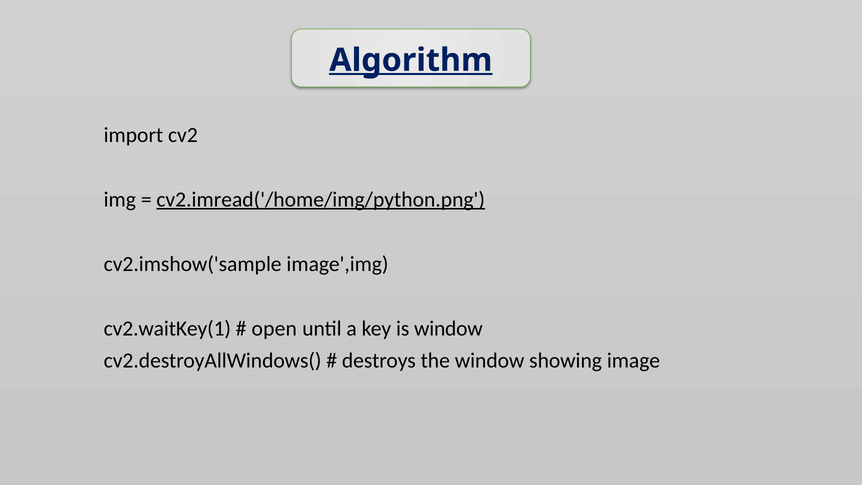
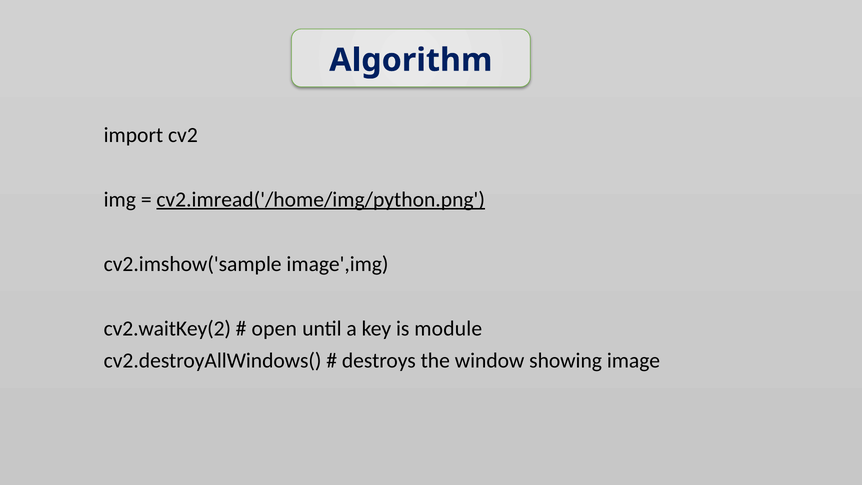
Algorithm underline: present -> none
cv2.waitKey(1: cv2.waitKey(1 -> cv2.waitKey(2
is window: window -> module
